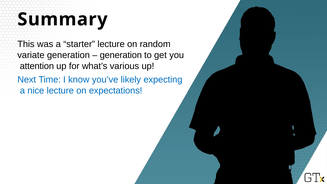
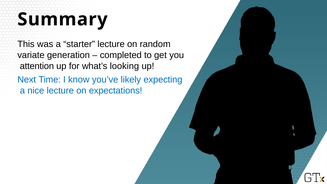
generation at (121, 55): generation -> completed
various: various -> looking
